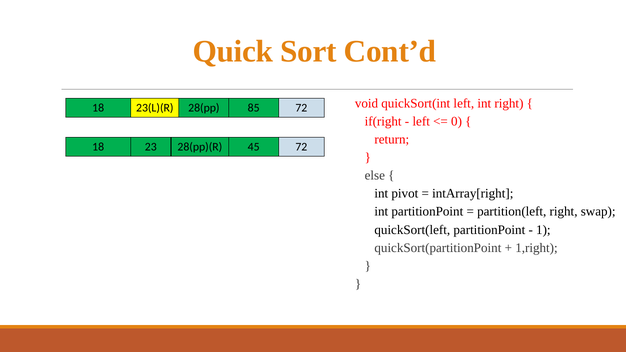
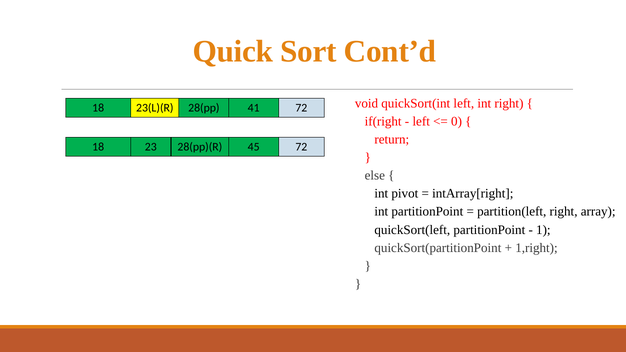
85: 85 -> 41
swap: swap -> array
